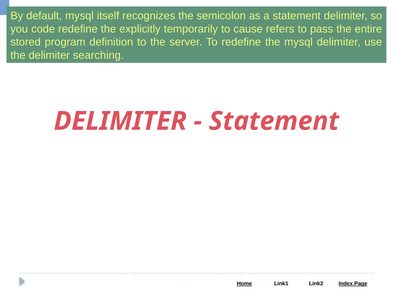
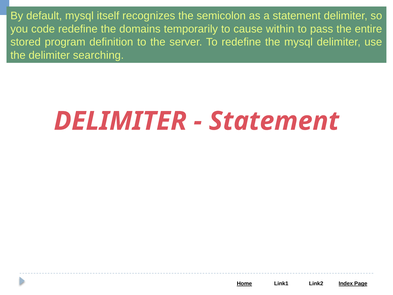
explicitly: explicitly -> domains
refers: refers -> within
